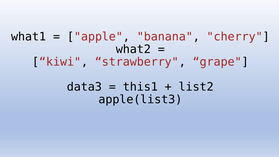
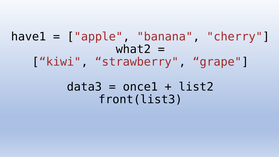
what1: what1 -> have1
this1: this1 -> once1
apple(list3: apple(list3 -> front(list3
